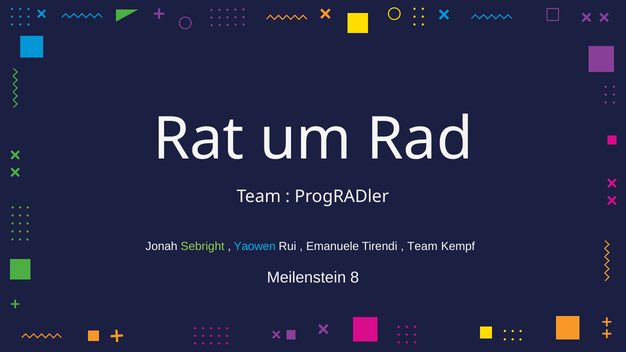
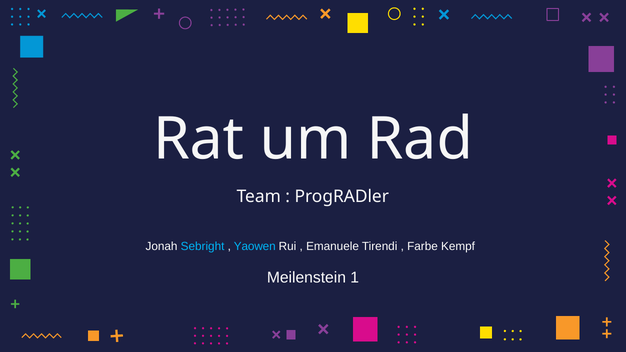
Sebright colour: light green -> light blue
Team at (422, 247): Team -> Farbe
8: 8 -> 1
